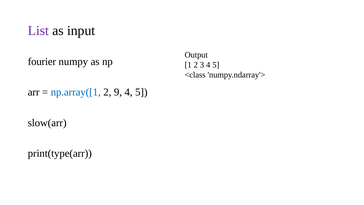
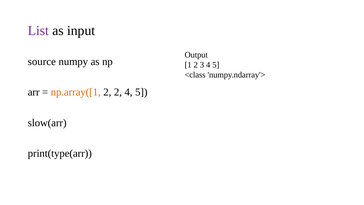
fourier: fourier -> source
np.array([1 colour: blue -> orange
2 9: 9 -> 2
